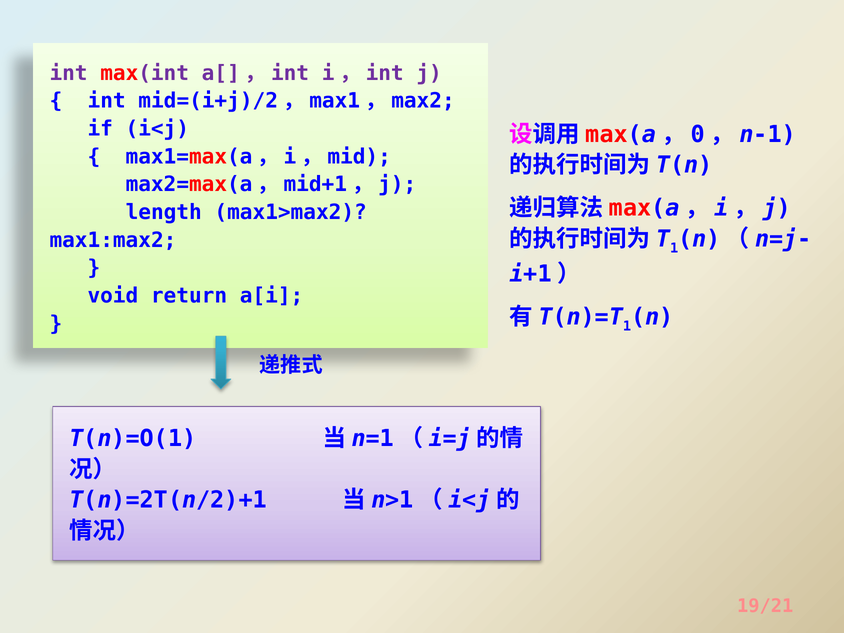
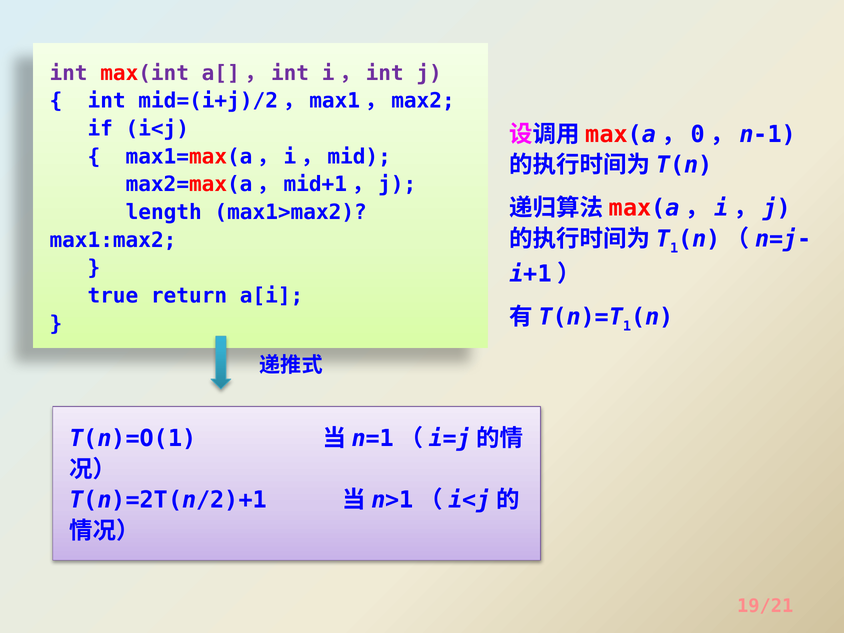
void: void -> true
